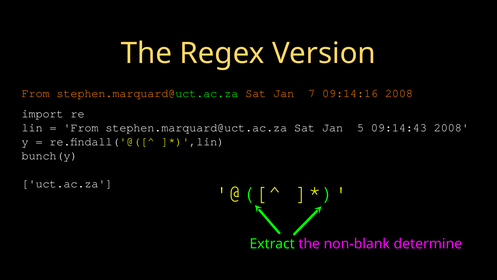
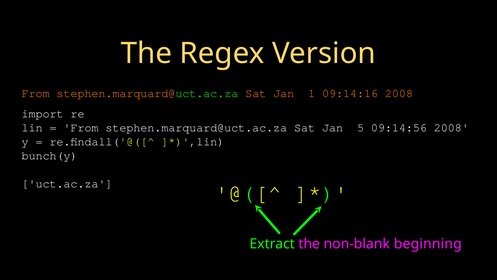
7: 7 -> 1
09:14:43: 09:14:43 -> 09:14:56
determine: determine -> beginning
